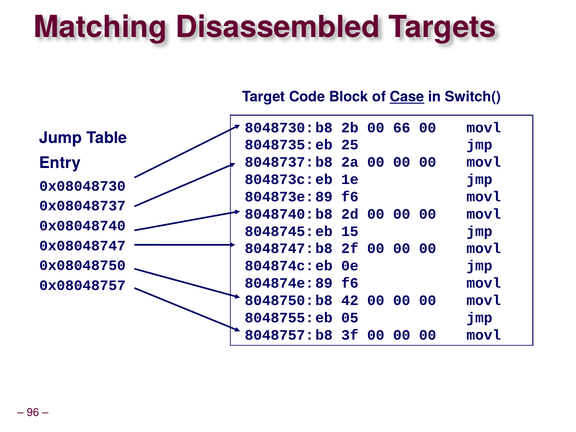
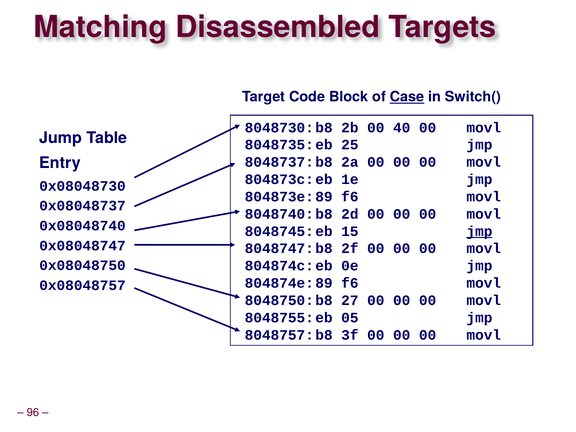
66: 66 -> 40
jmp at (479, 231) underline: none -> present
42: 42 -> 27
